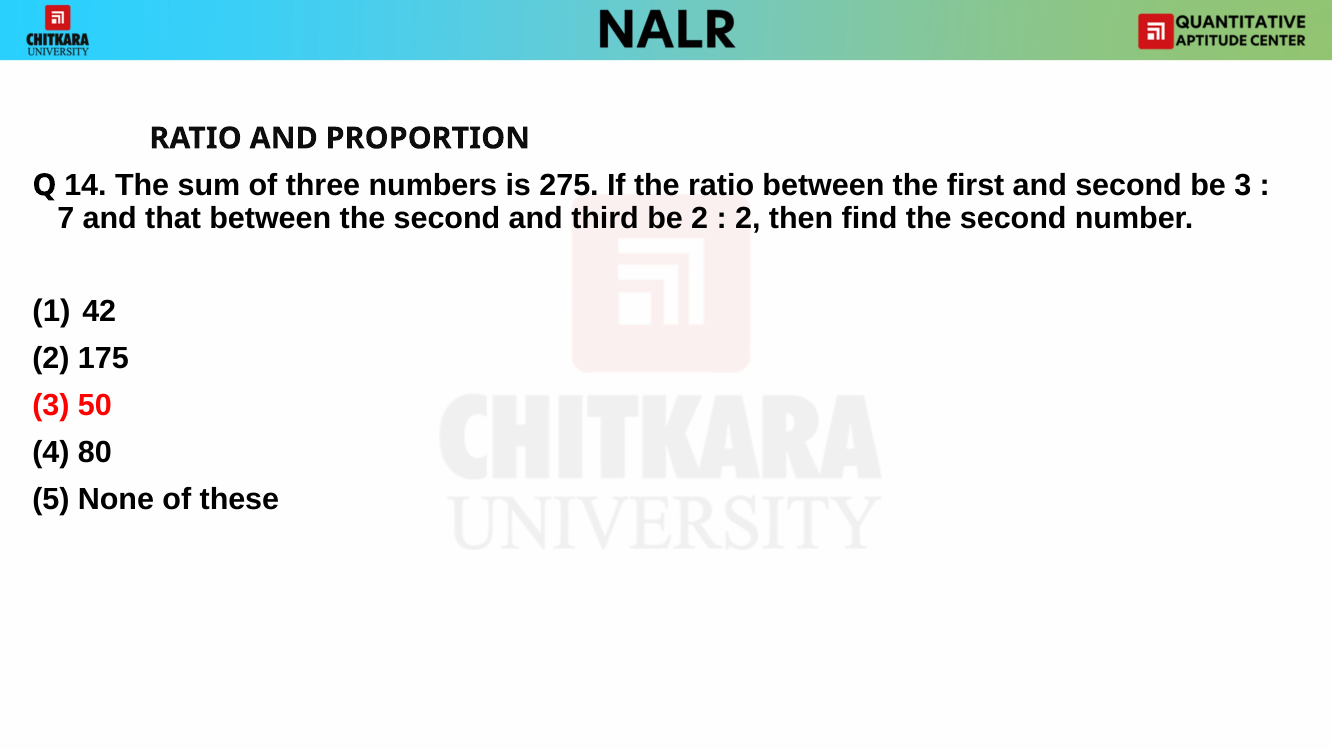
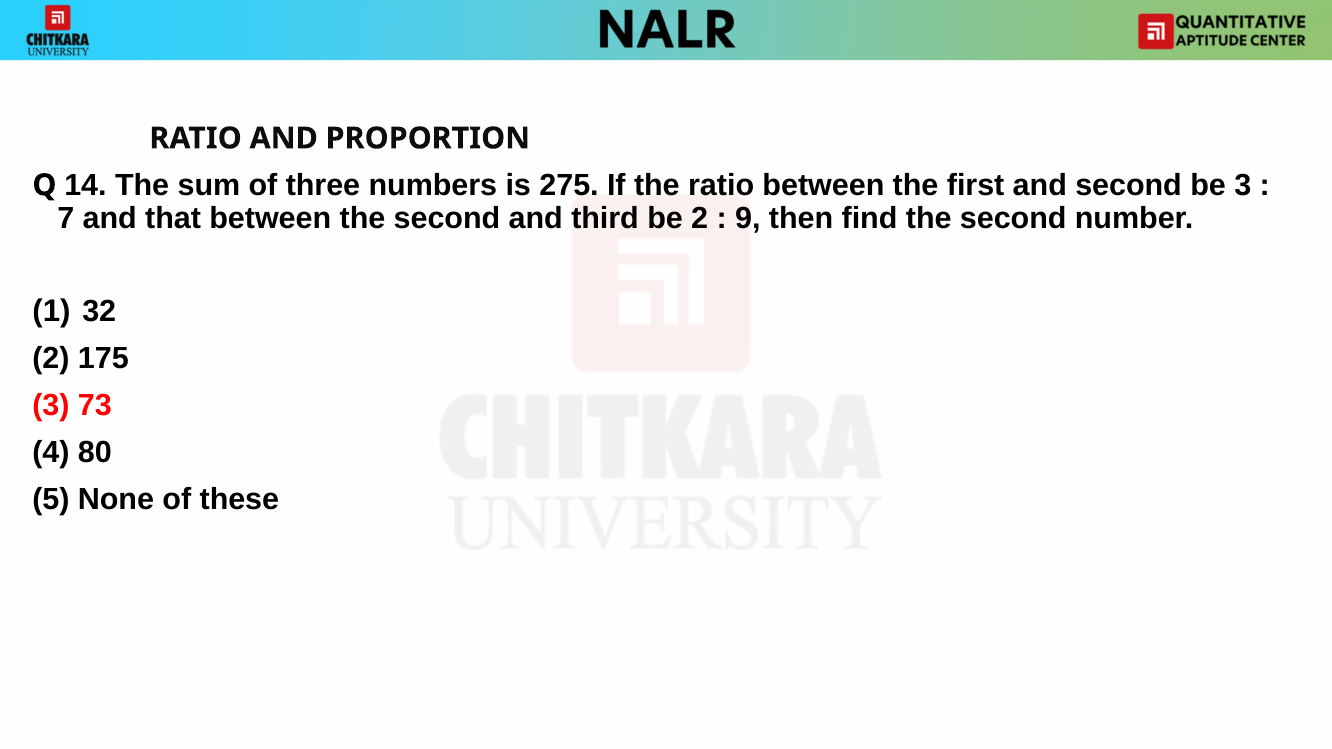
2 at (748, 218): 2 -> 9
42: 42 -> 32
50: 50 -> 73
